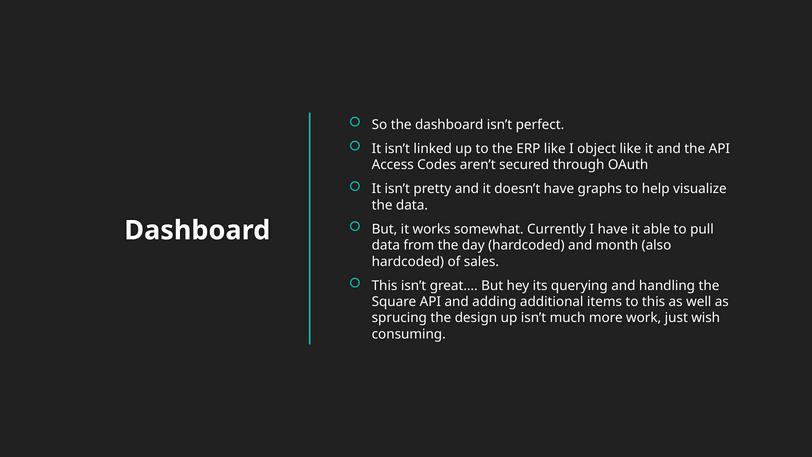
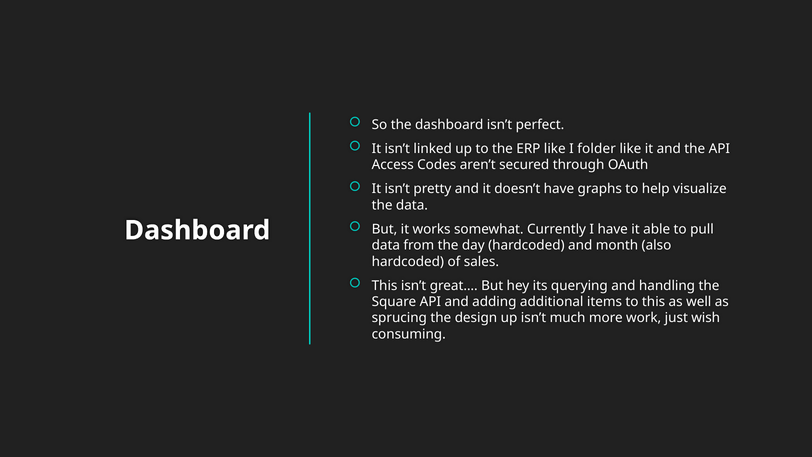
object: object -> folder
